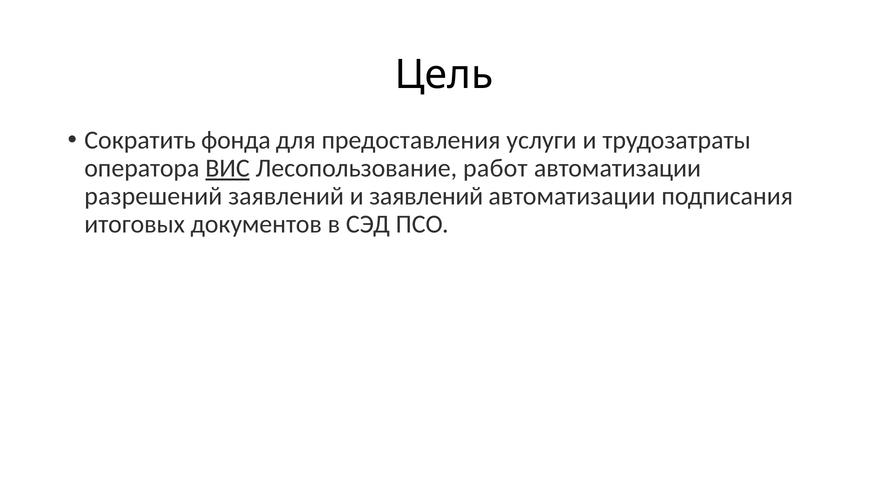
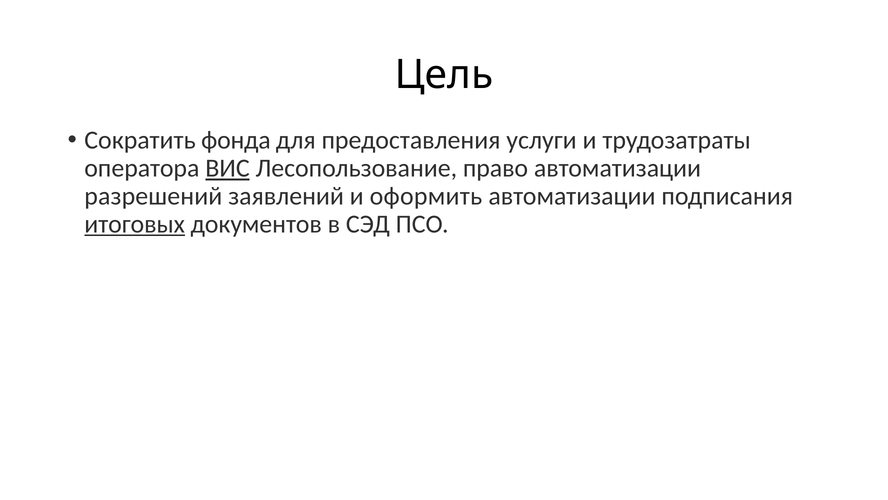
работ: работ -> право
и заявлений: заявлений -> оформить
итоговых underline: none -> present
